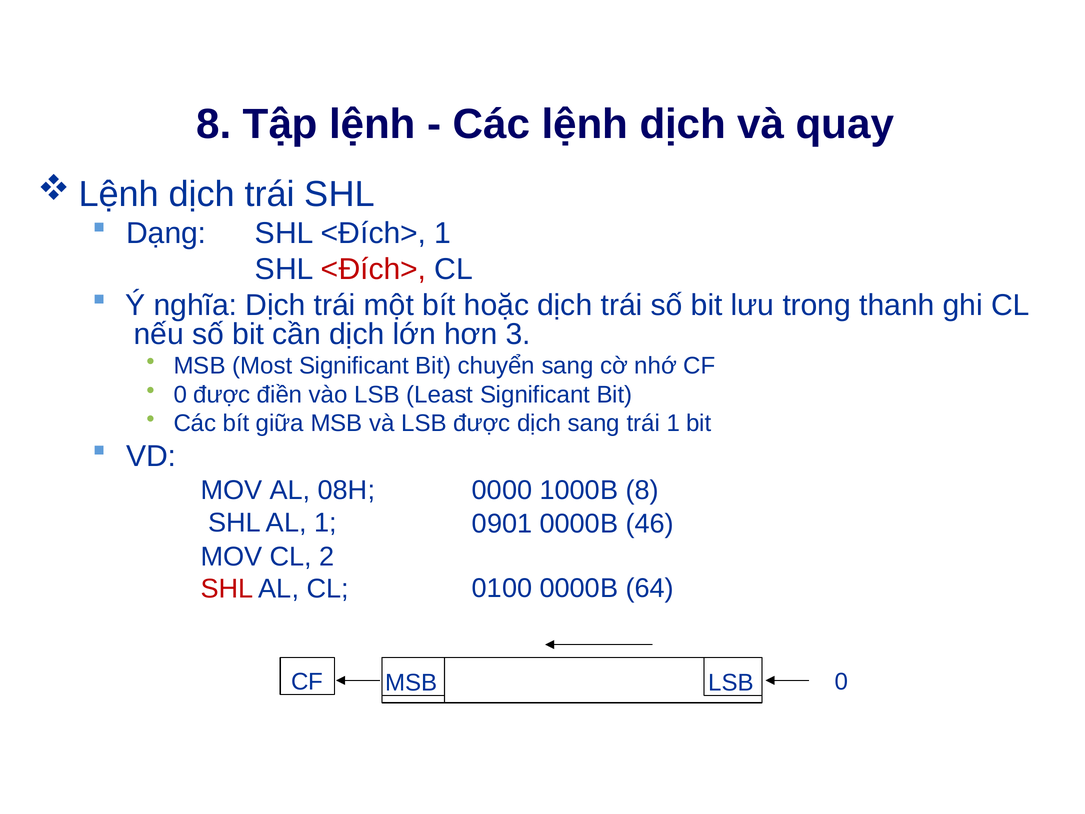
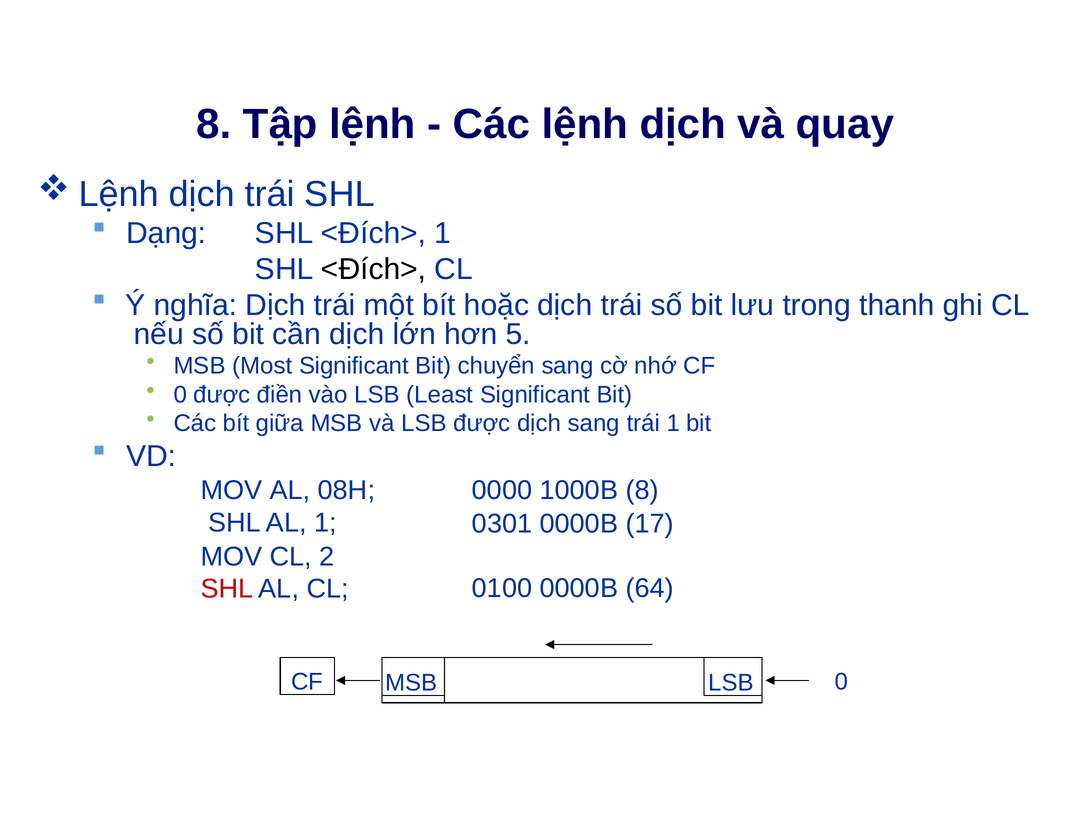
<Đích> at (374, 269) colour: red -> black
3: 3 -> 5
0901: 0901 -> 0301
46: 46 -> 17
